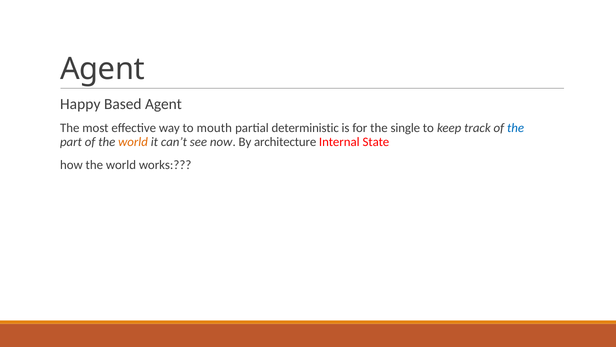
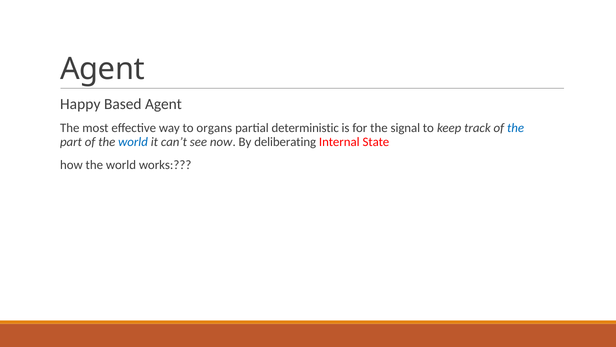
mouth: mouth -> organs
single: single -> signal
world at (133, 142) colour: orange -> blue
architecture: architecture -> deliberating
